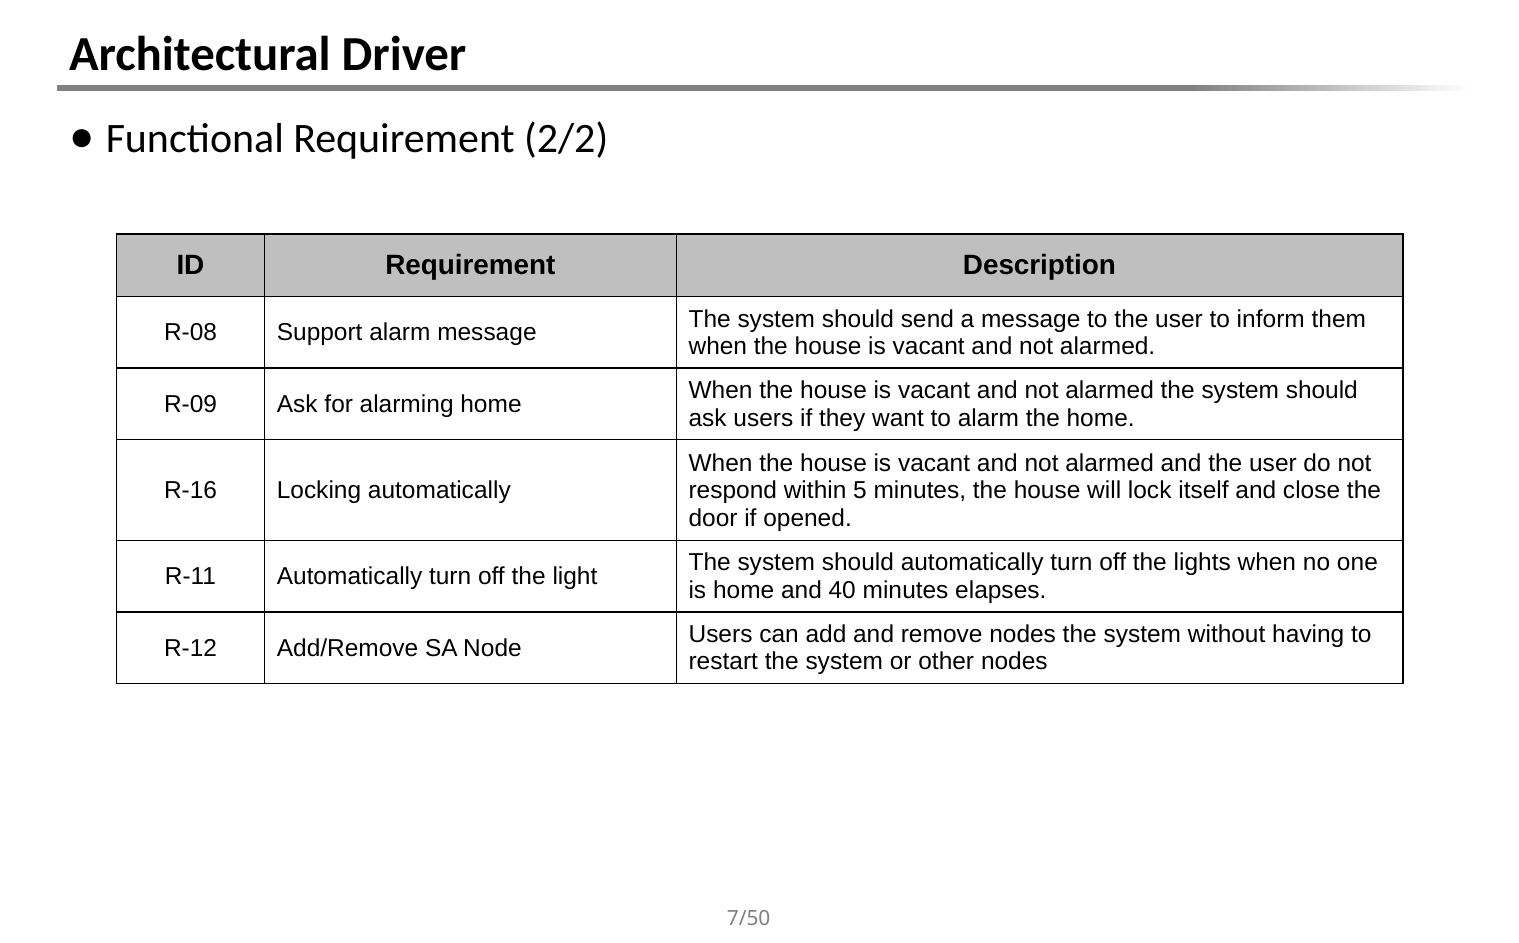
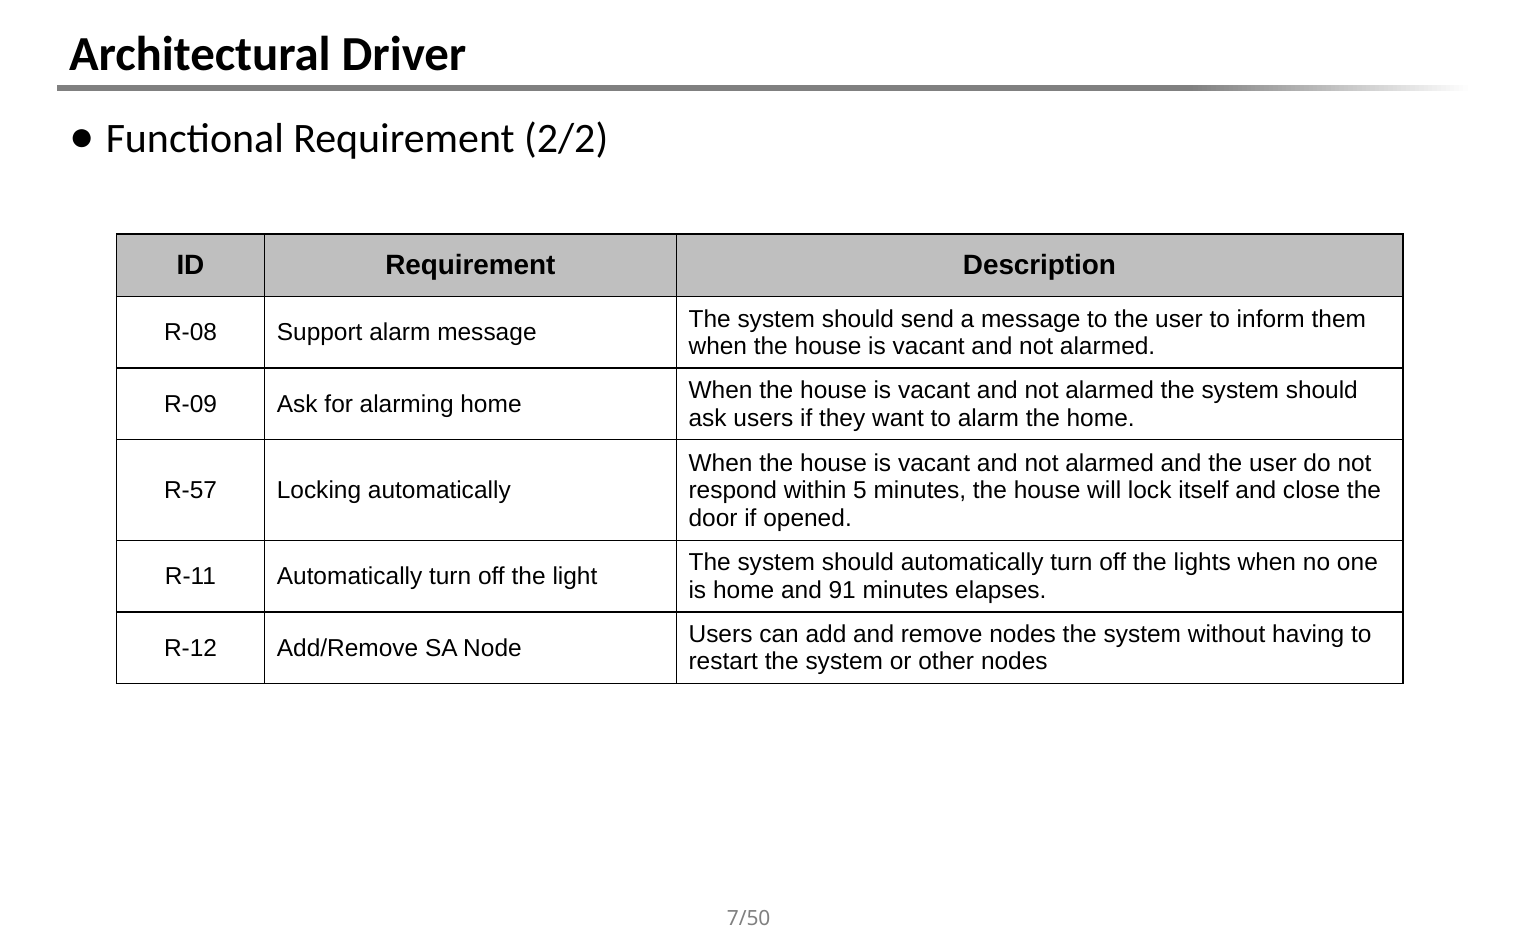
R-16: R-16 -> R-57
40: 40 -> 91
